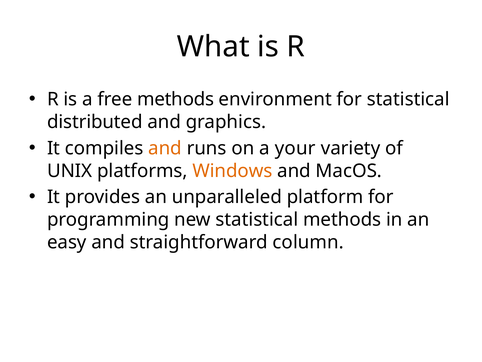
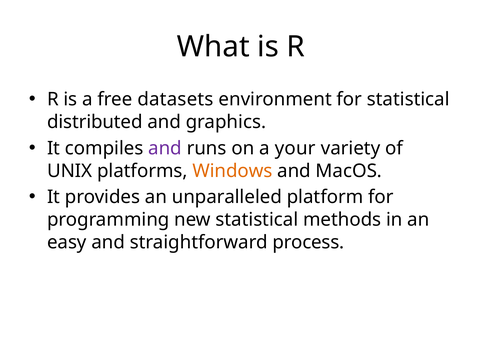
free methods: methods -> datasets
and at (165, 148) colour: orange -> purple
column: column -> process
